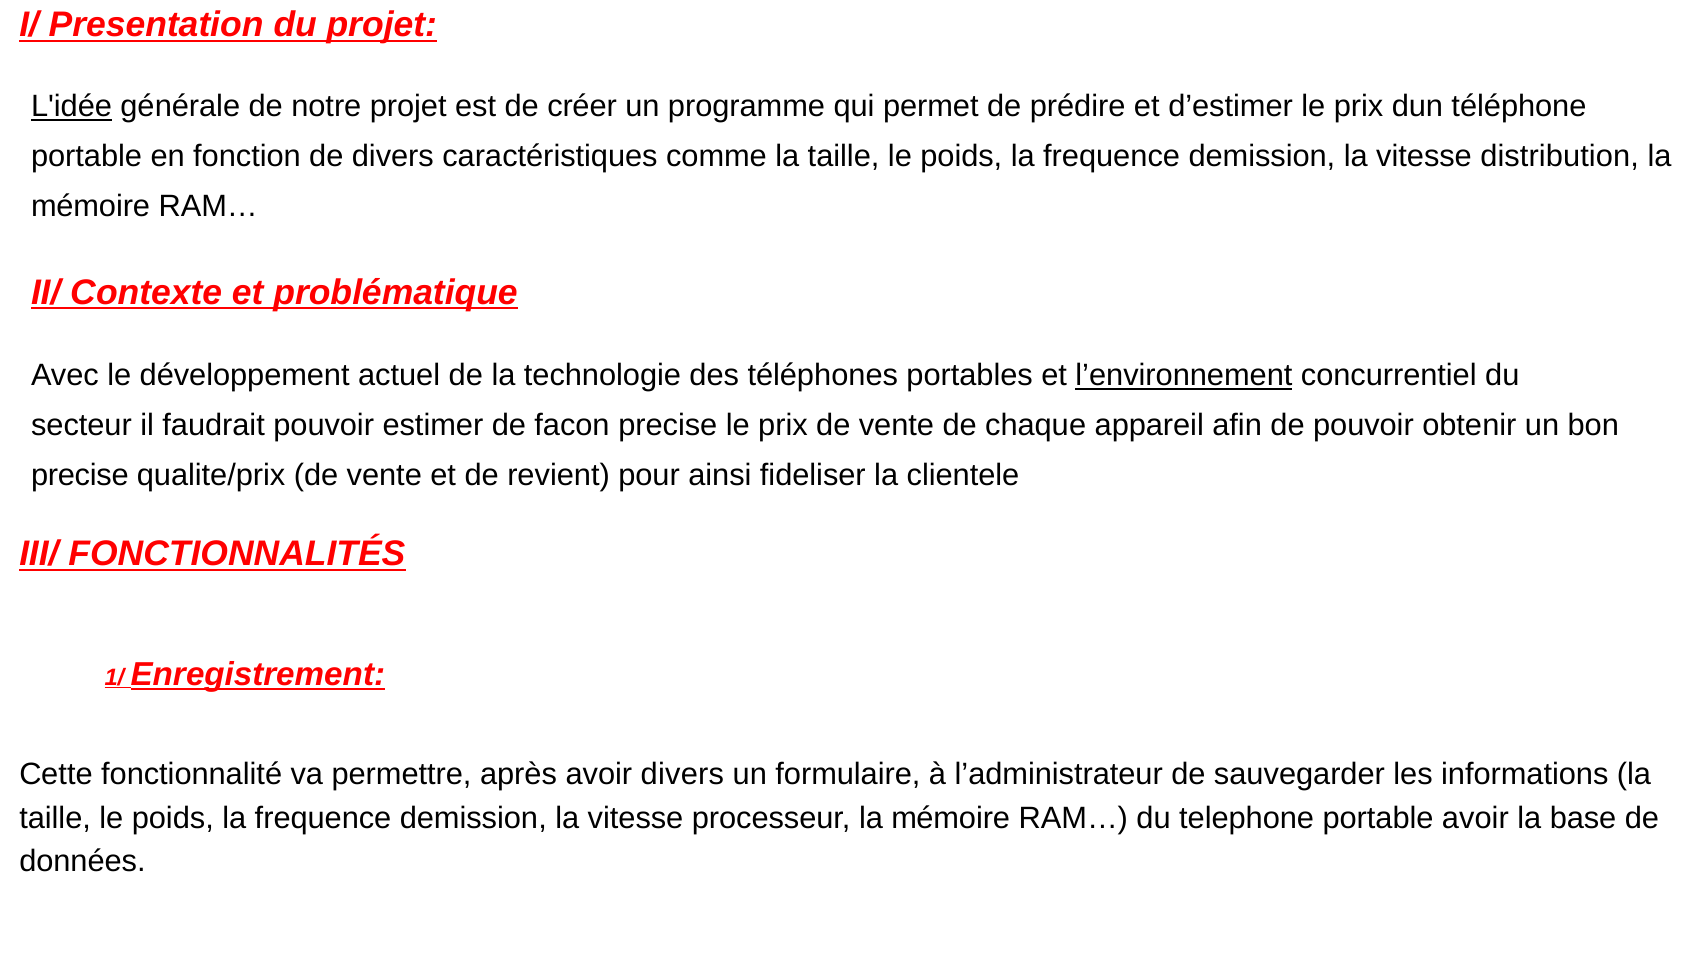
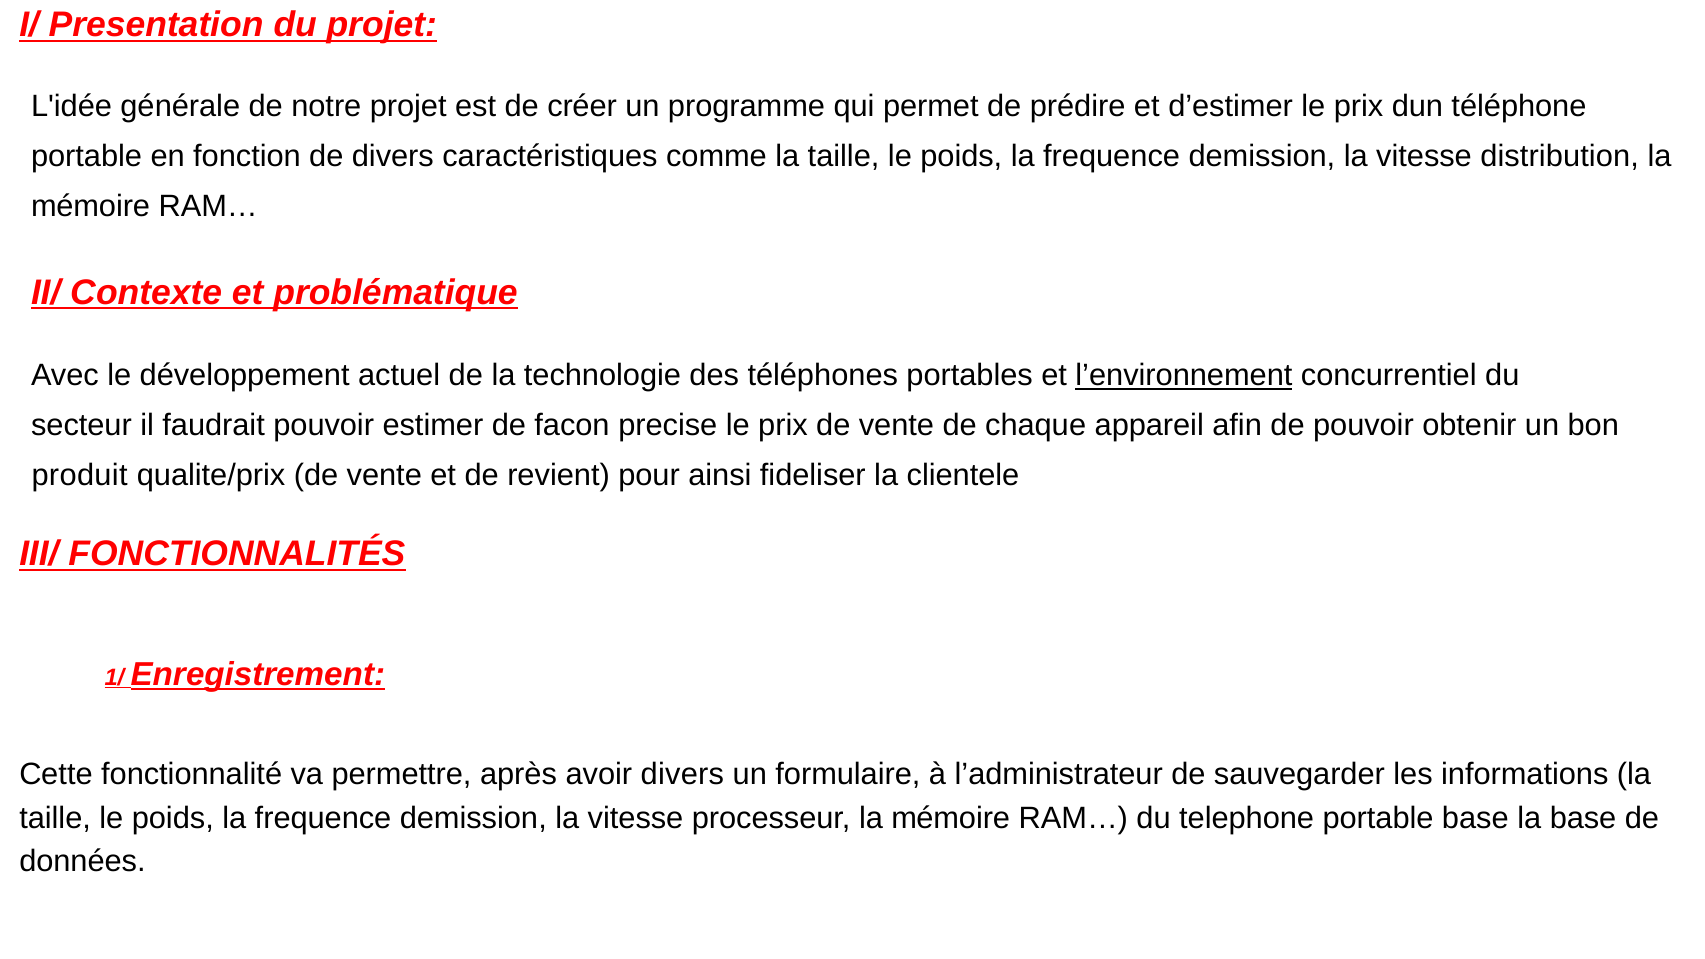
L'idée underline: present -> none
precise at (80, 475): precise -> produit
portable avoir: avoir -> base
